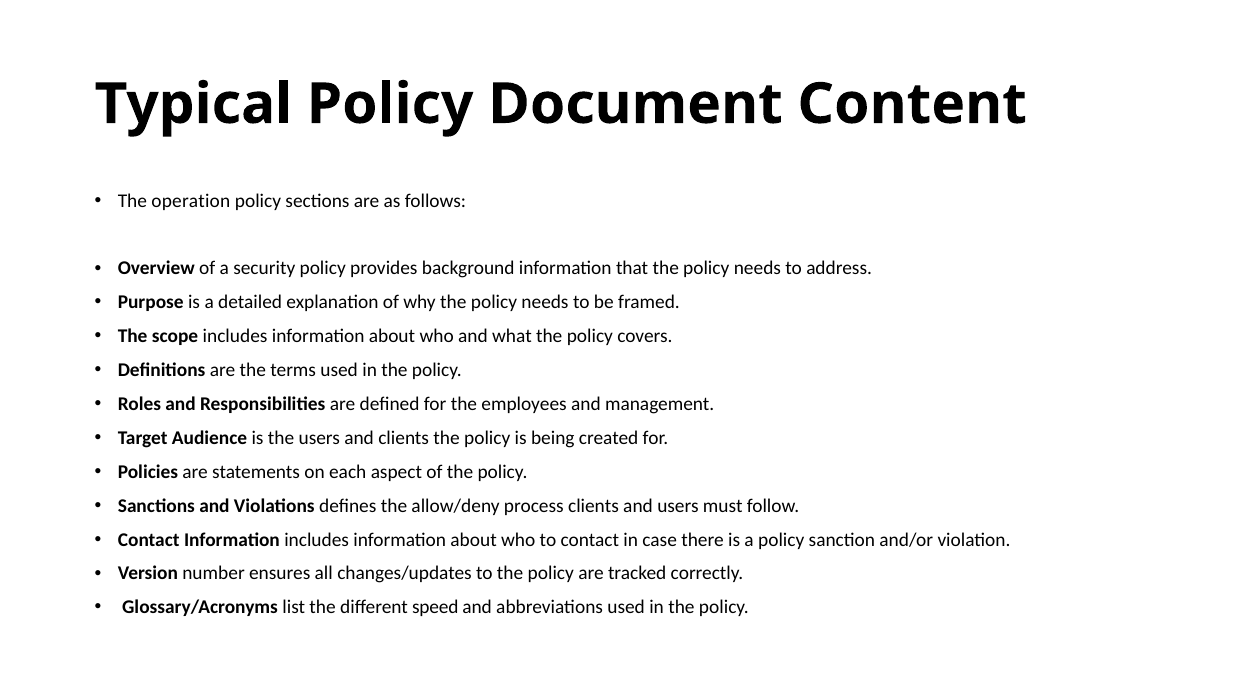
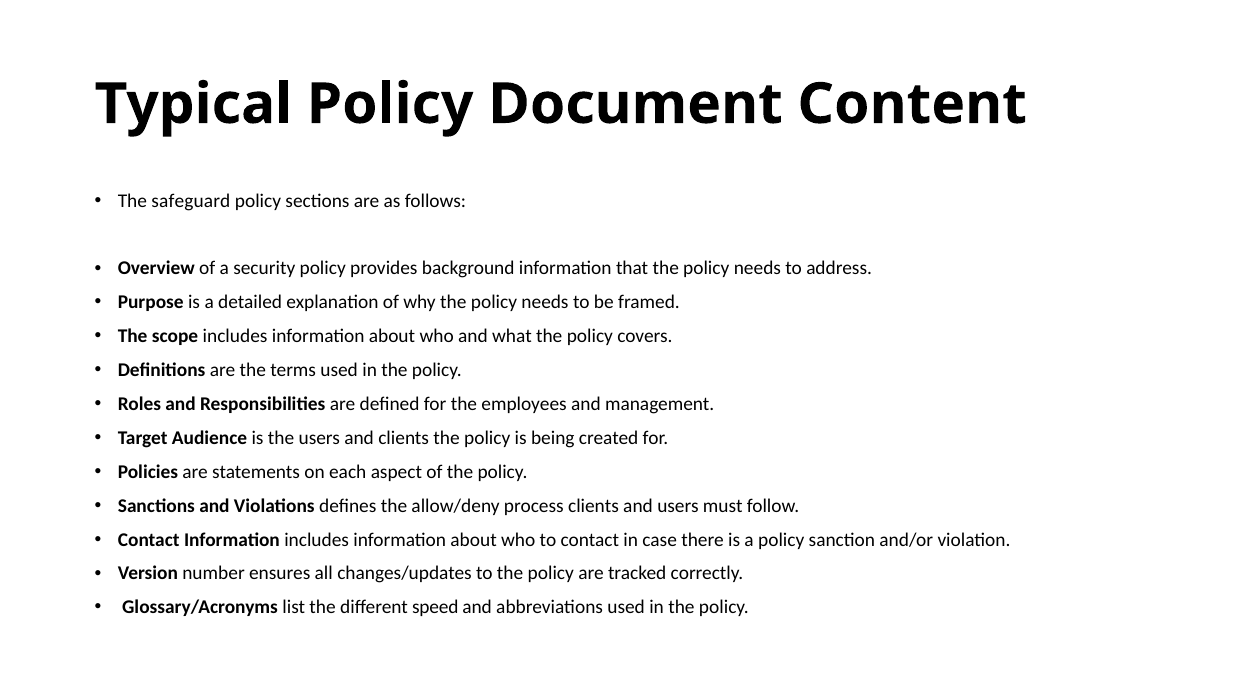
operation: operation -> safeguard
